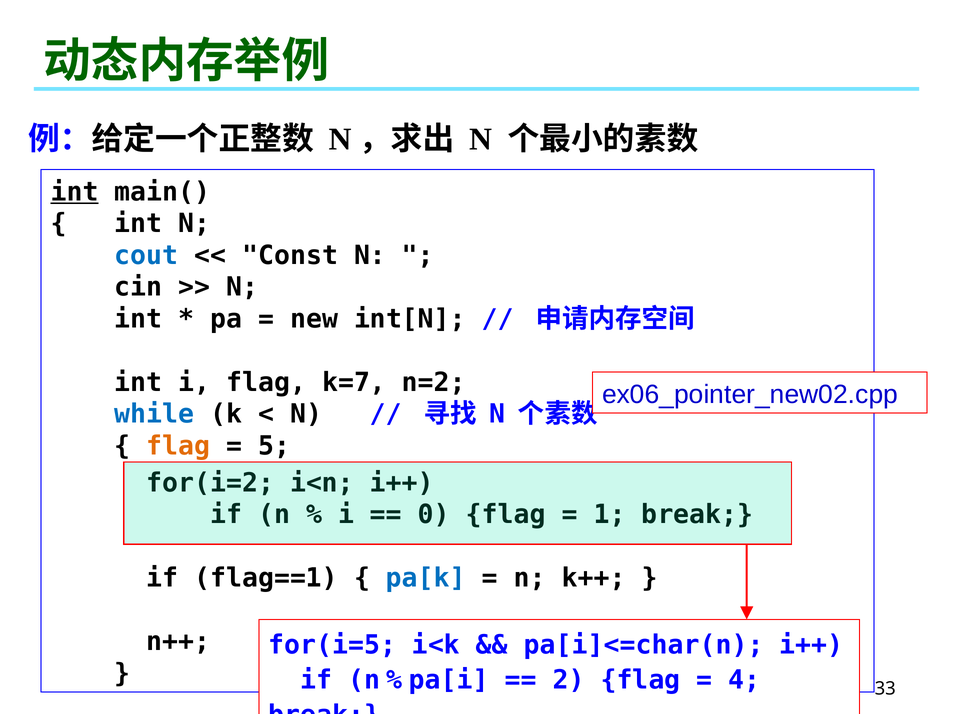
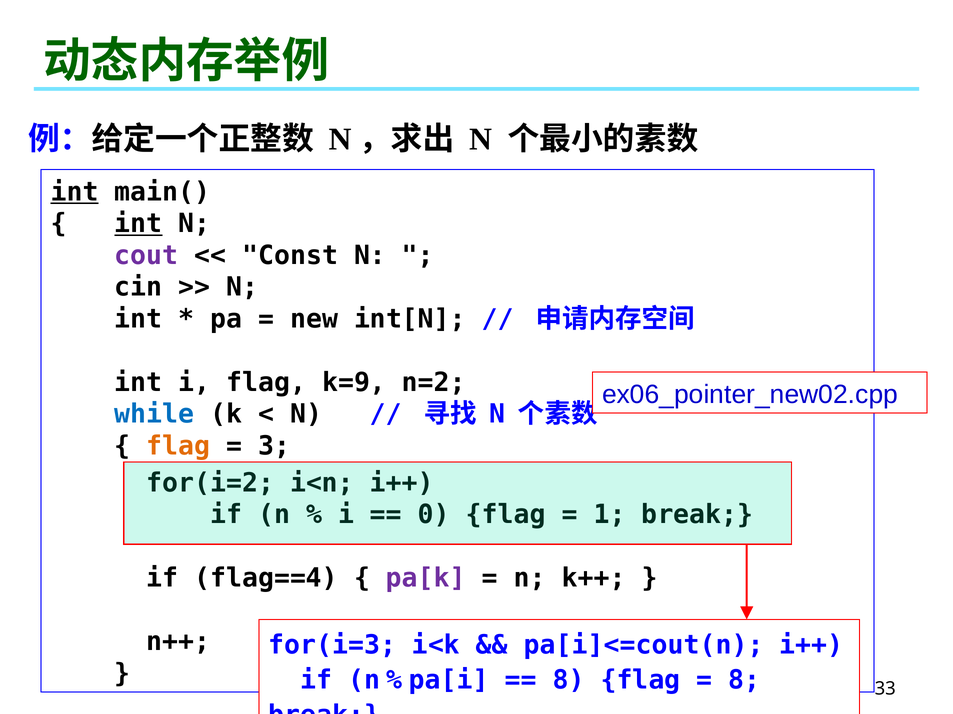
int at (138, 224) underline: none -> present
cout colour: blue -> purple
k=7: k=7 -> k=9
5: 5 -> 3
flag==1: flag==1 -> flag==4
pa[k colour: blue -> purple
for(i=5: for(i=5 -> for(i=3
pa[i]<=char(n: pa[i]<=char(n -> pa[i]<=cout(n
2 at (569, 681): 2 -> 8
4 at (744, 681): 4 -> 8
